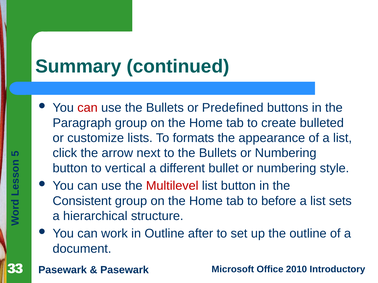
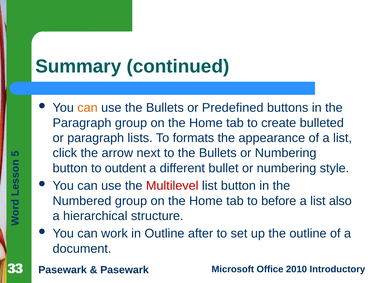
can at (88, 108) colour: red -> orange
or customize: customize -> paragraph
vertical: vertical -> outdent
Consistent: Consistent -> Numbered
sets: sets -> also
